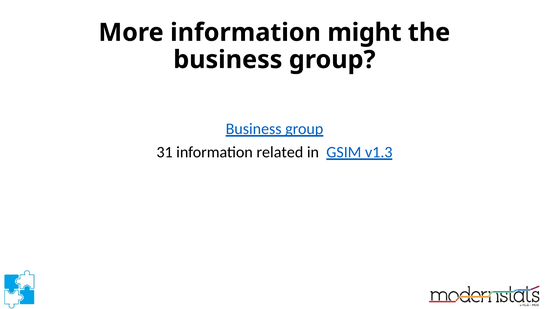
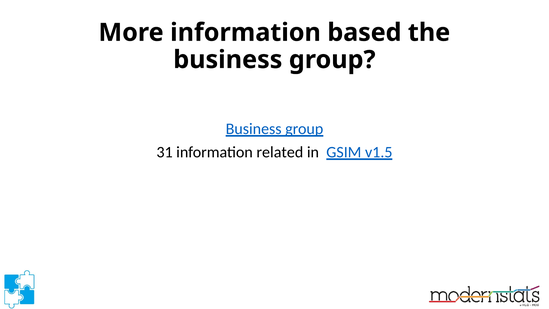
might: might -> based
v1.3: v1.3 -> v1.5
